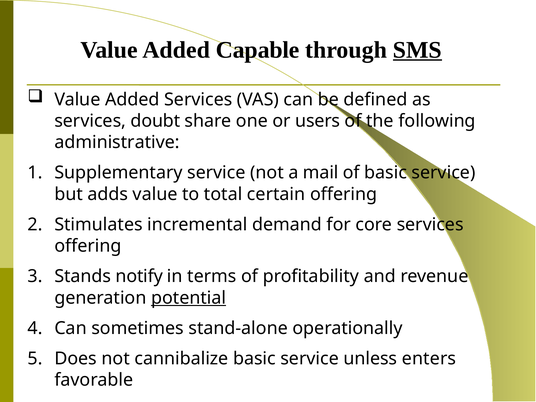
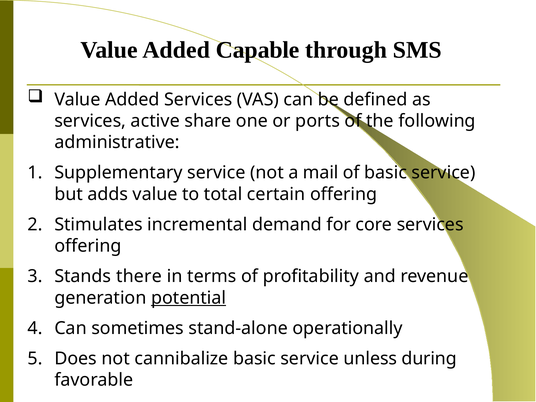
SMS underline: present -> none
doubt: doubt -> active
users: users -> ports
notify: notify -> there
enters: enters -> during
